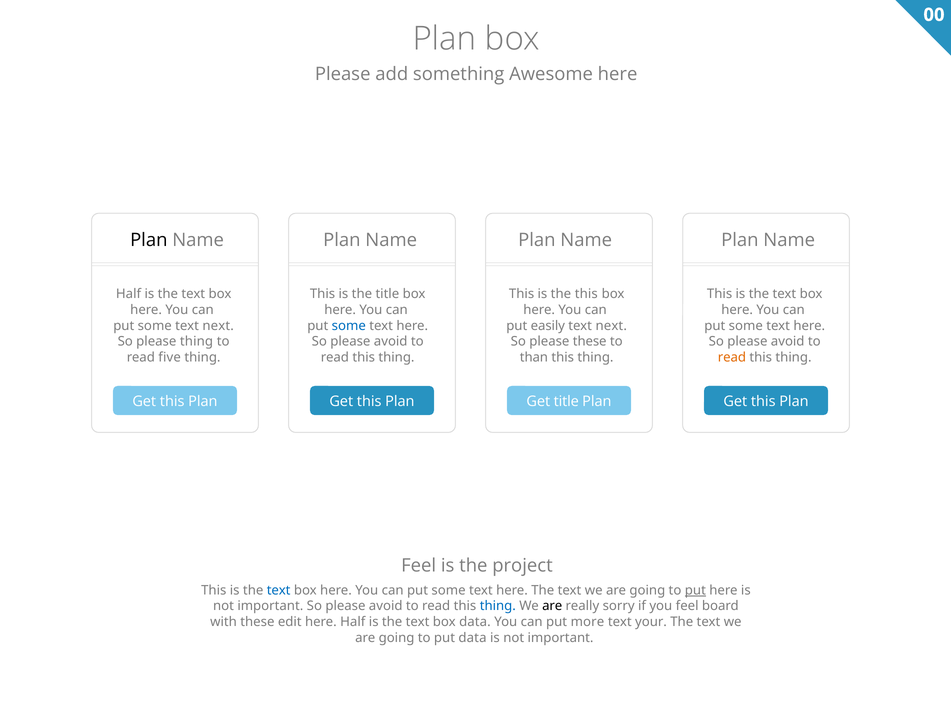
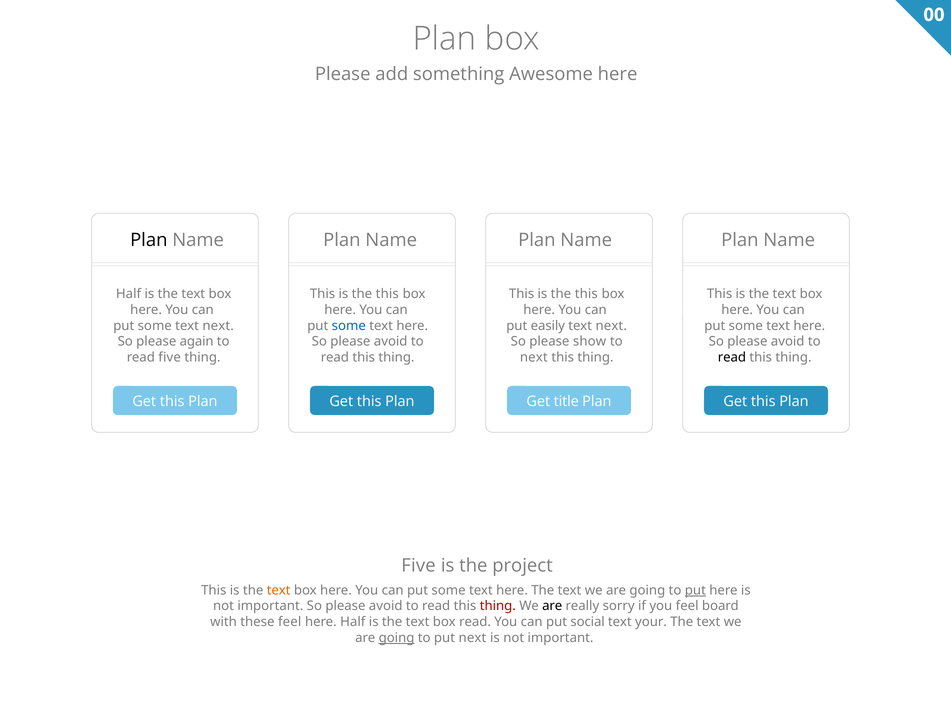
title at (387, 294): title -> this
please thing: thing -> again
please these: these -> show
than at (534, 357): than -> next
read at (732, 357) colour: orange -> black
Feel at (419, 565): Feel -> Five
text at (279, 590) colour: blue -> orange
thing at (498, 605) colour: blue -> red
these edit: edit -> feel
box data: data -> read
more: more -> social
going at (397, 637) underline: none -> present
put data: data -> next
